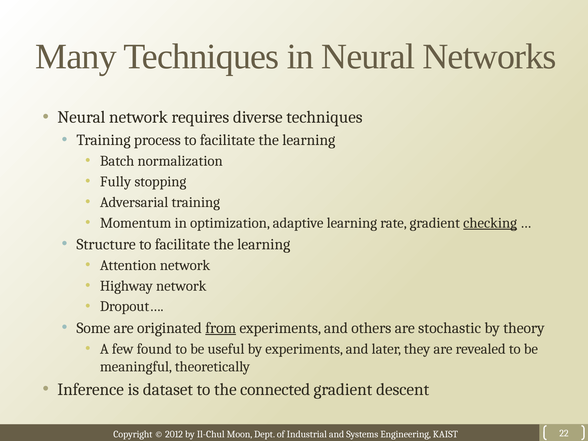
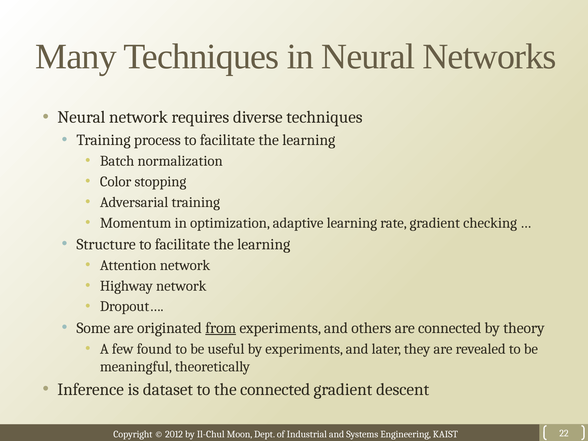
Fully: Fully -> Color
checking underline: present -> none
are stochastic: stochastic -> connected
